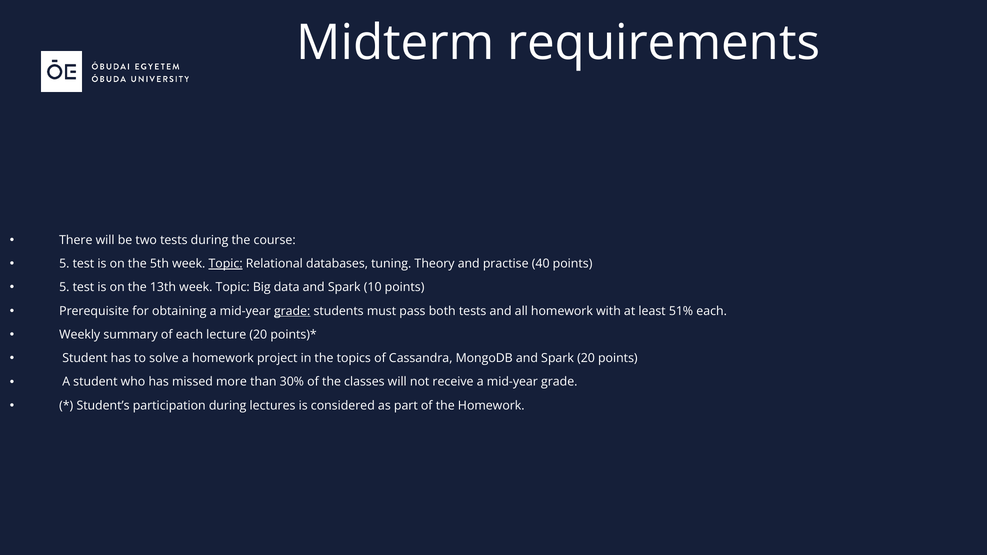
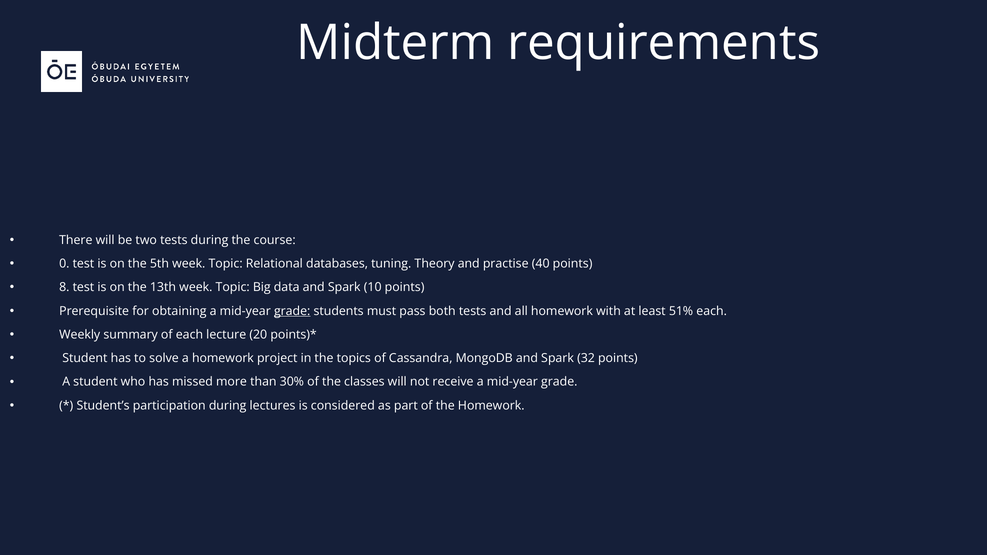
5 at (64, 264): 5 -> 0
Topic at (226, 264) underline: present -> none
5 at (64, 287): 5 -> 8
Spark 20: 20 -> 32
